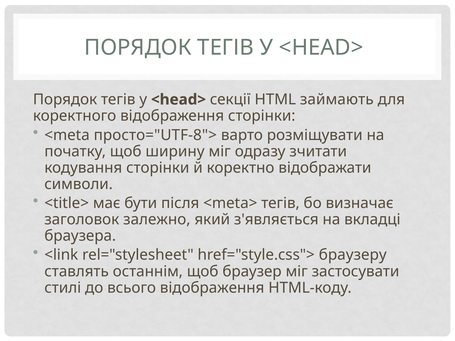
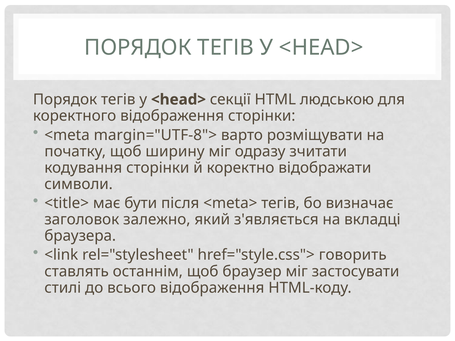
займають: займають -> людською
просто="UTF-8">: просто="UTF-8"> -> margin="UTF-8">
браузеру: браузеру -> говорить
